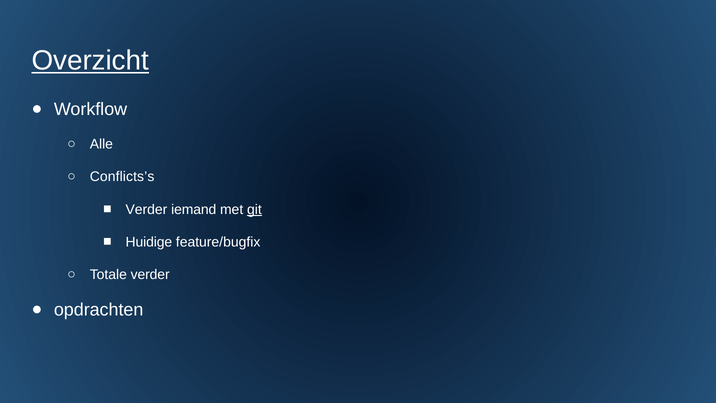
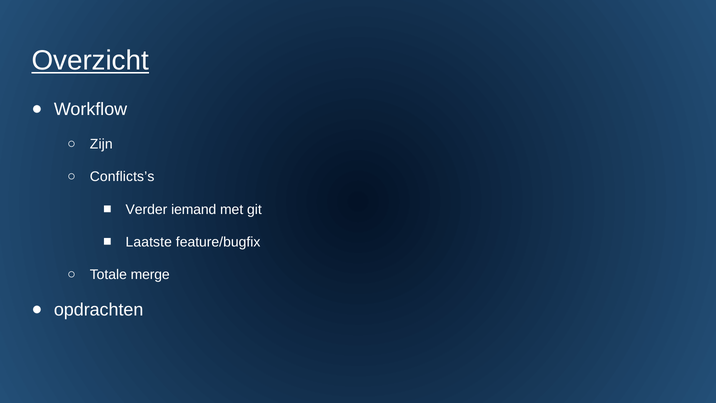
Alle: Alle -> Zijn
git underline: present -> none
Huidige: Huidige -> Laatste
Totale verder: verder -> merge
